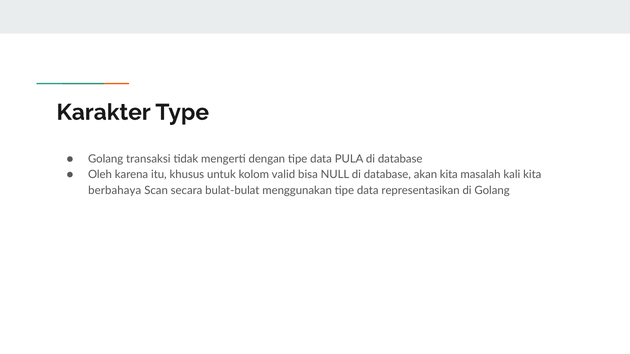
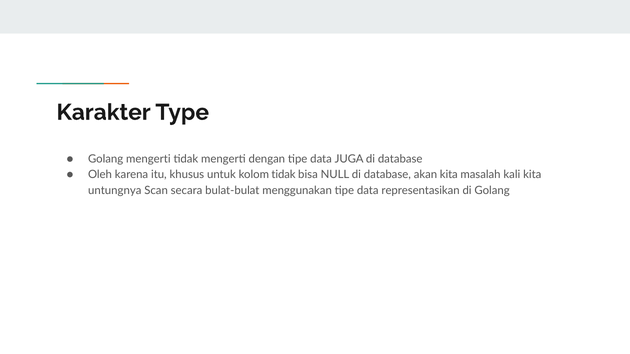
Golang transaksi: transaksi -> mengerti
PULA: PULA -> JUGA
kolom valid: valid -> tidak
berbahaya: berbahaya -> untungnya
